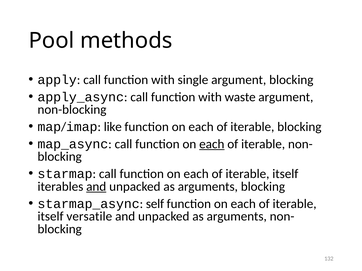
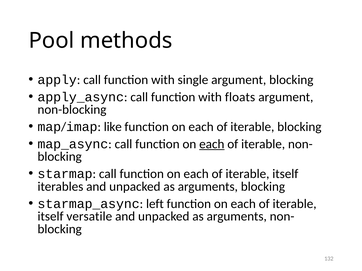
waste: waste -> floats
and at (96, 187) underline: present -> none
self: self -> left
